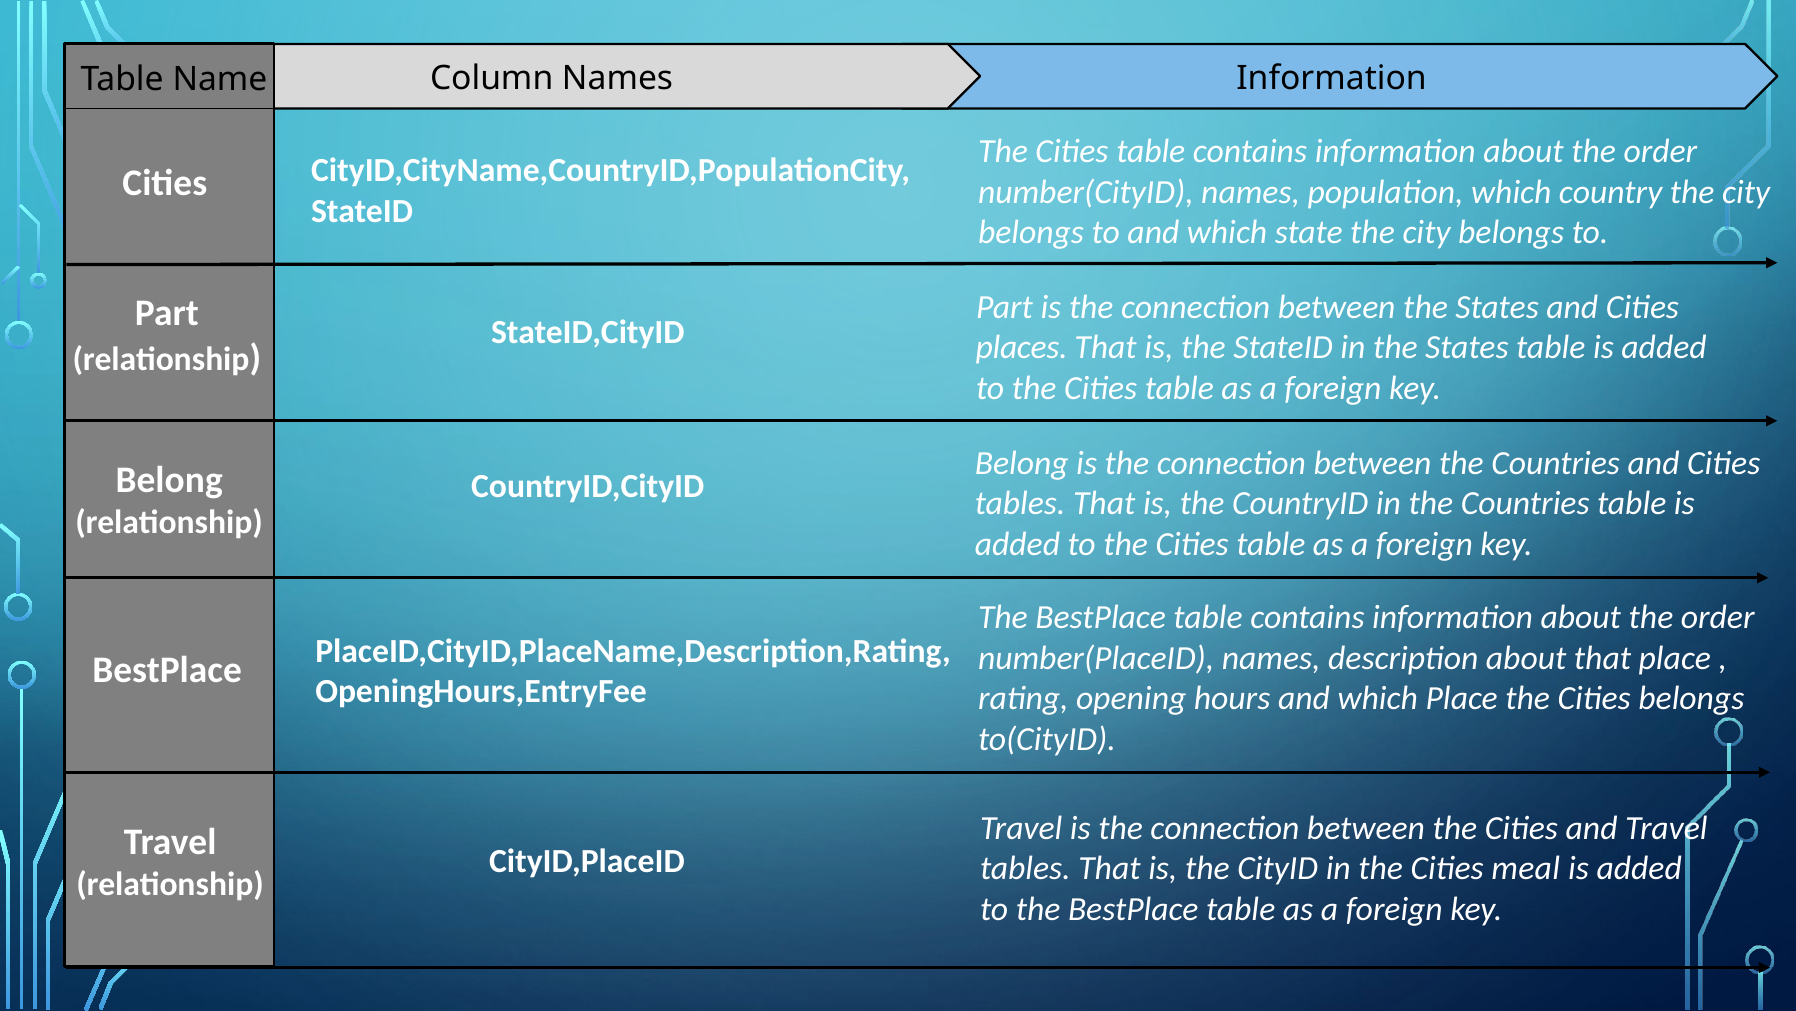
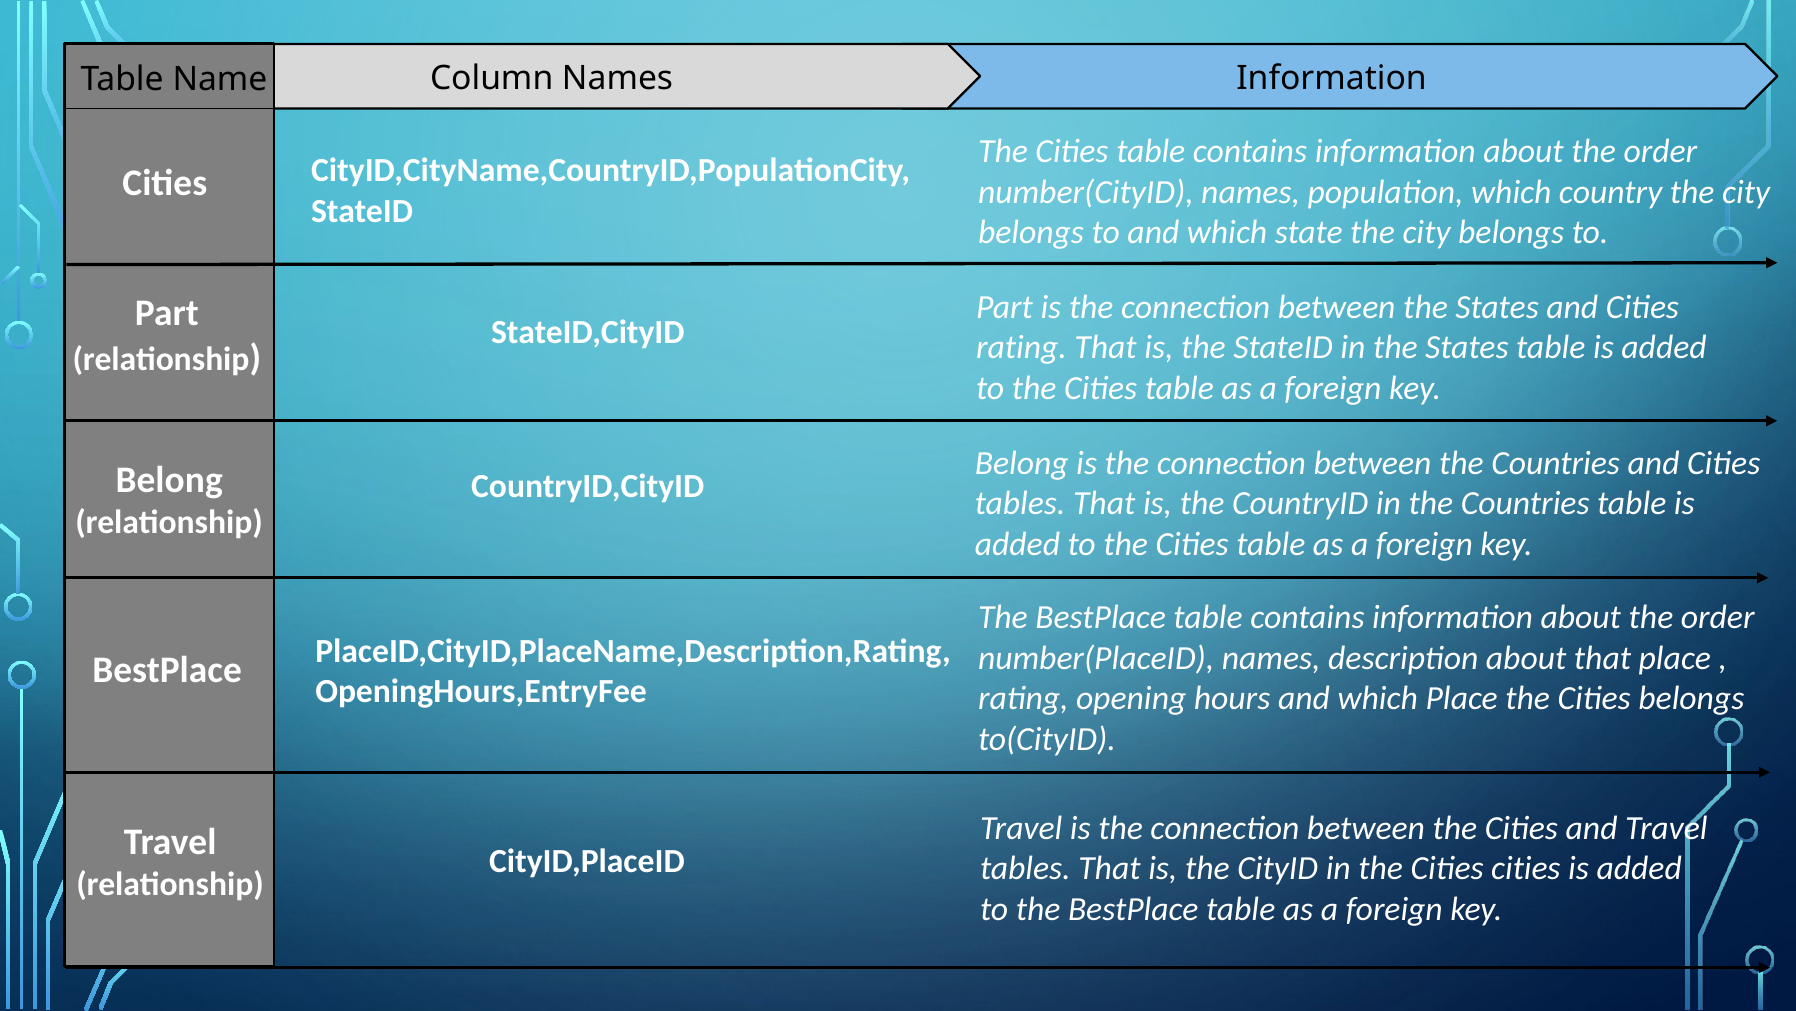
places at (1022, 348): places -> rating
Cities meal: meal -> cities
